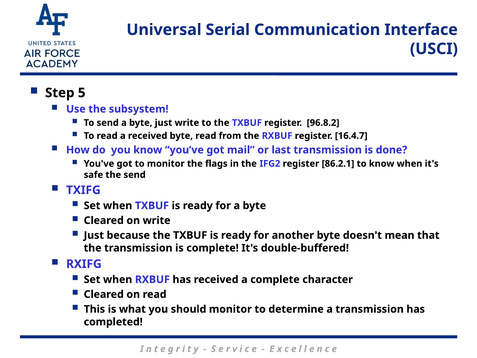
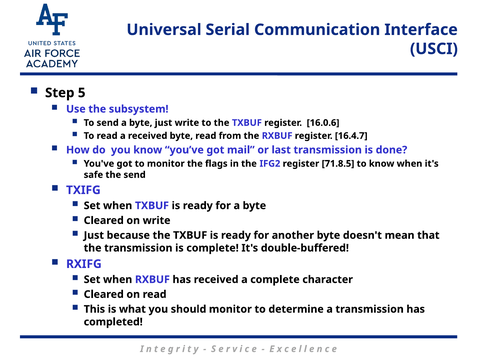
96.8.2: 96.8.2 -> 16.0.6
86.2.1: 86.2.1 -> 71.8.5
